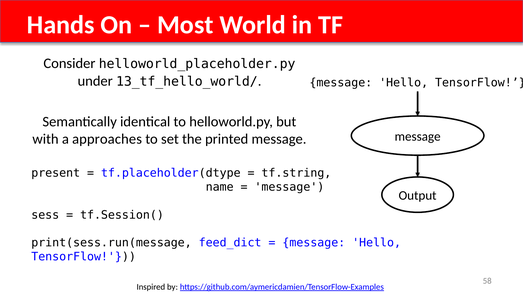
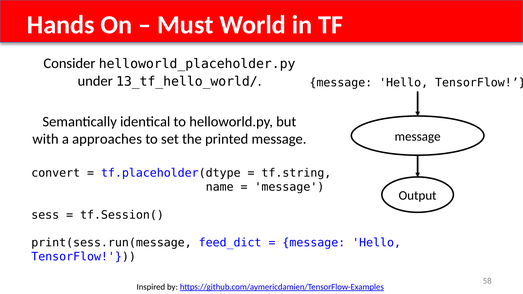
Most: Most -> Must
present: present -> convert
